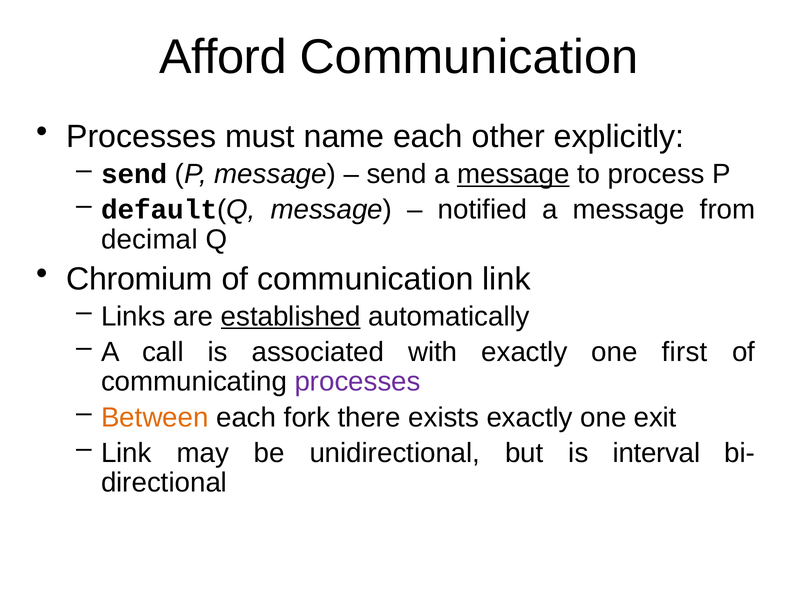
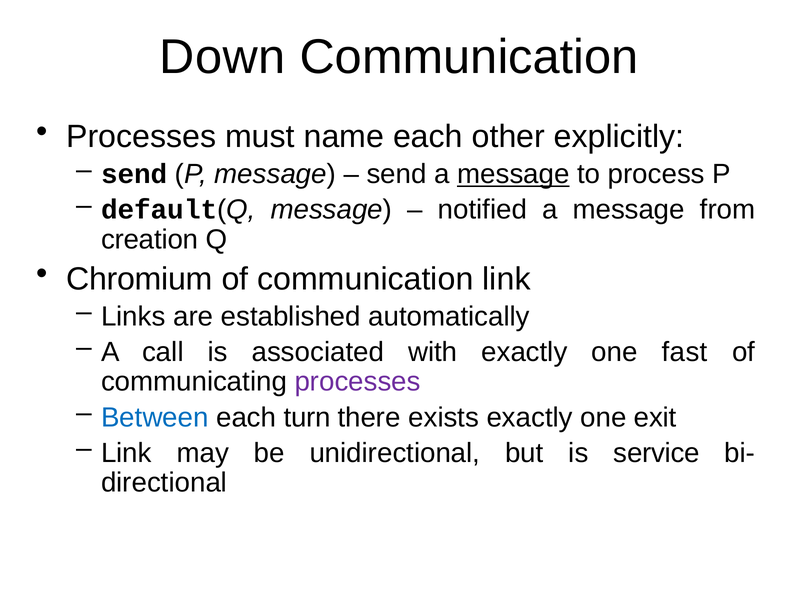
Afford: Afford -> Down
decimal: decimal -> creation
established underline: present -> none
first: first -> fast
Between colour: orange -> blue
fork: fork -> turn
interval: interval -> service
